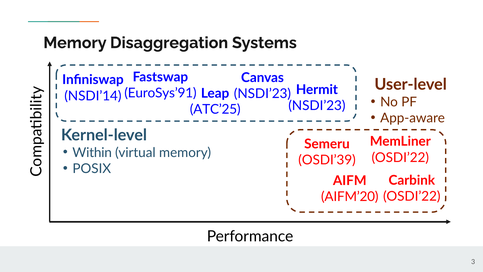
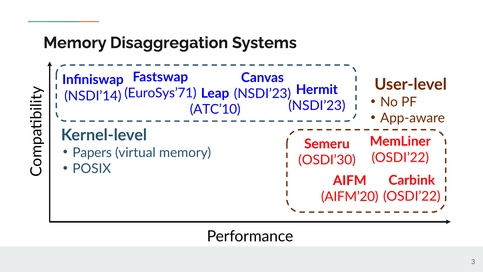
EuroSys’91: EuroSys’91 -> EuroSys’71
ATC’25: ATC’25 -> ATC’10
Within: Within -> Papers
OSDI’39: OSDI’39 -> OSDI’30
